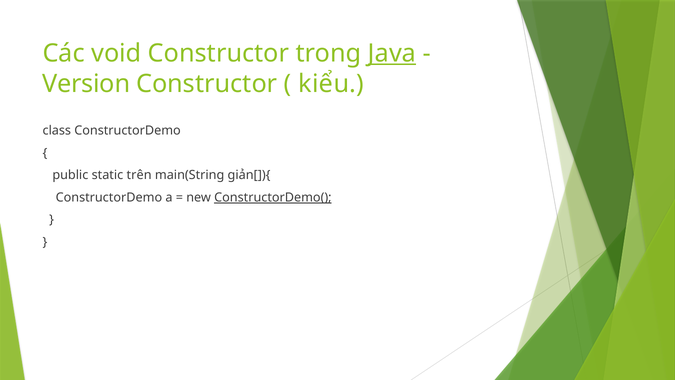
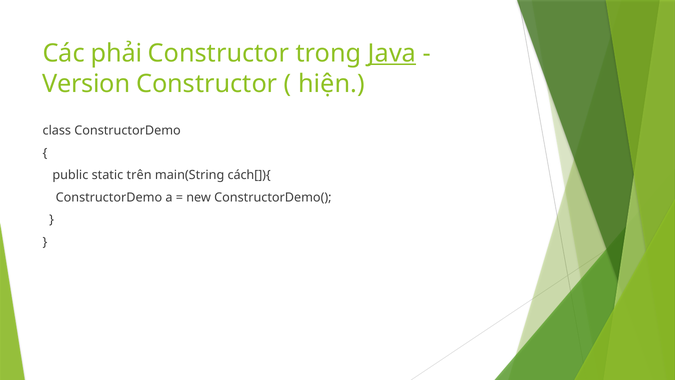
void: void -> phải
kiểu: kiểu -> hiện
giản[]){: giản[]){ -> cách[]){
ConstructorDemo( underline: present -> none
